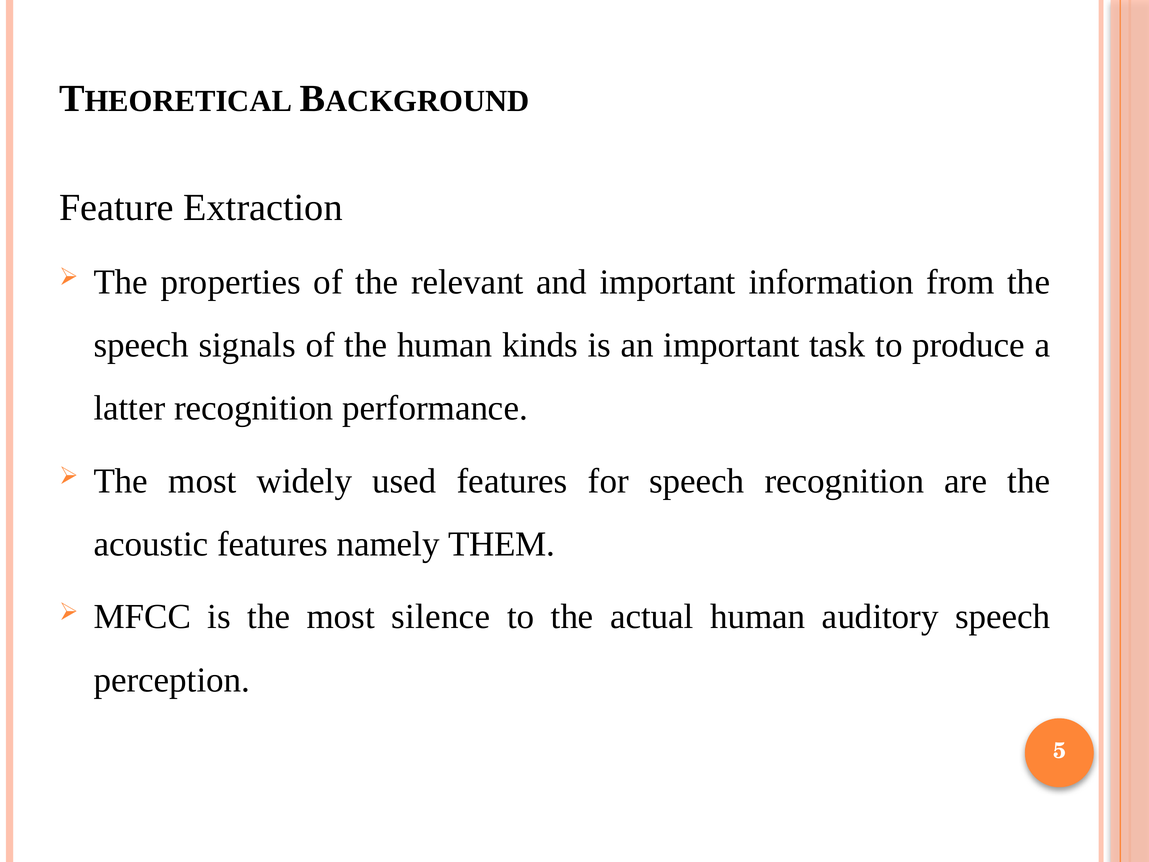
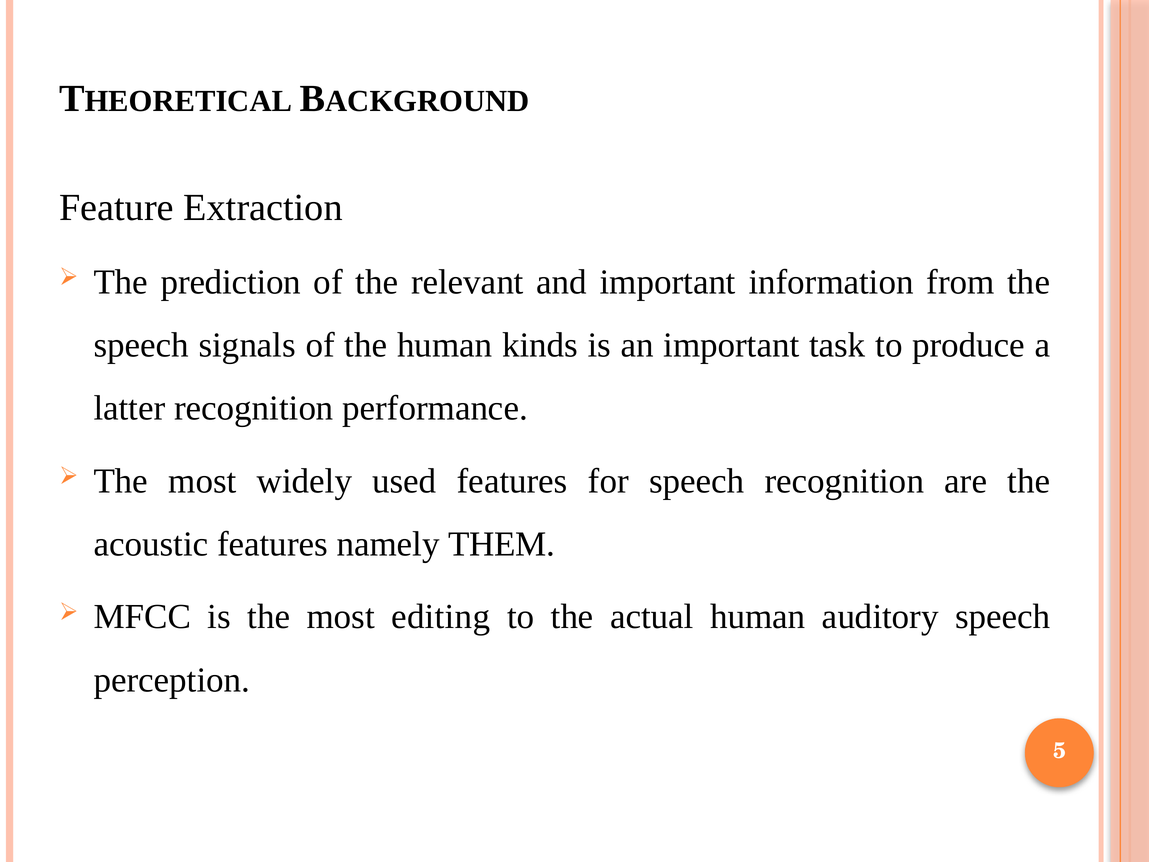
properties: properties -> prediction
silence: silence -> editing
